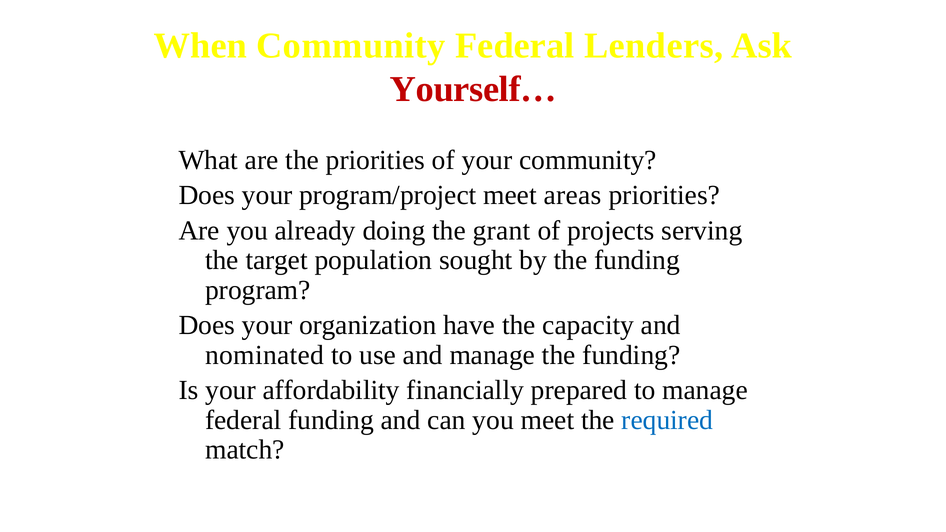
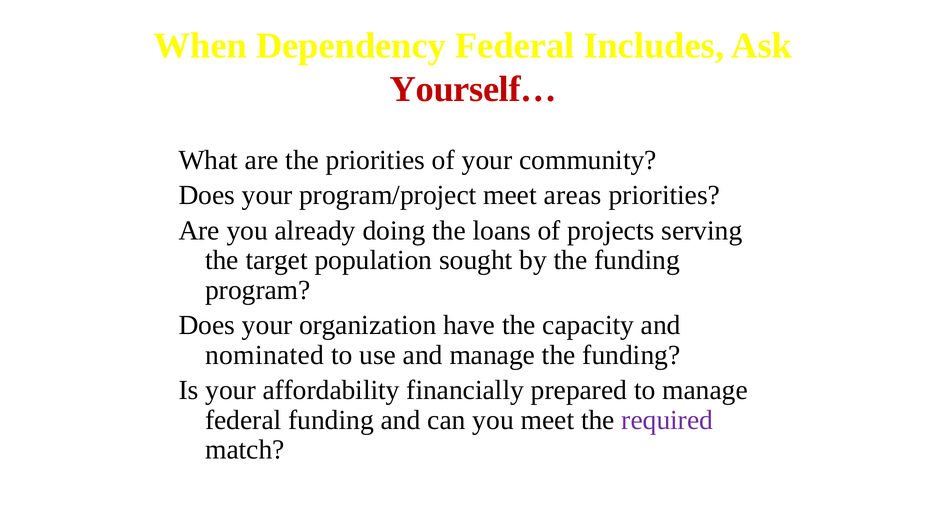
When Community: Community -> Dependency
Lenders: Lenders -> Includes
grant: grant -> loans
required colour: blue -> purple
